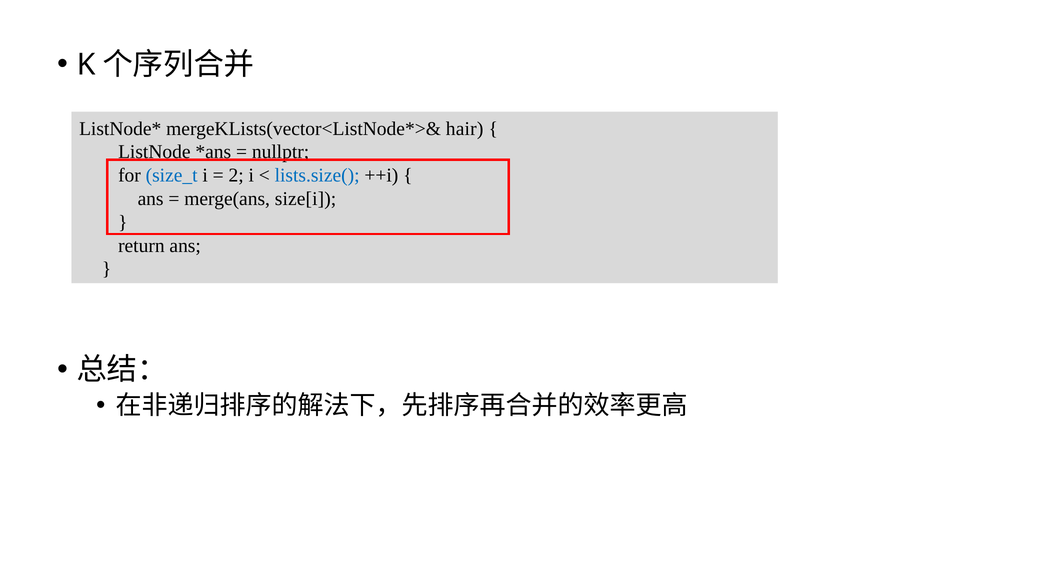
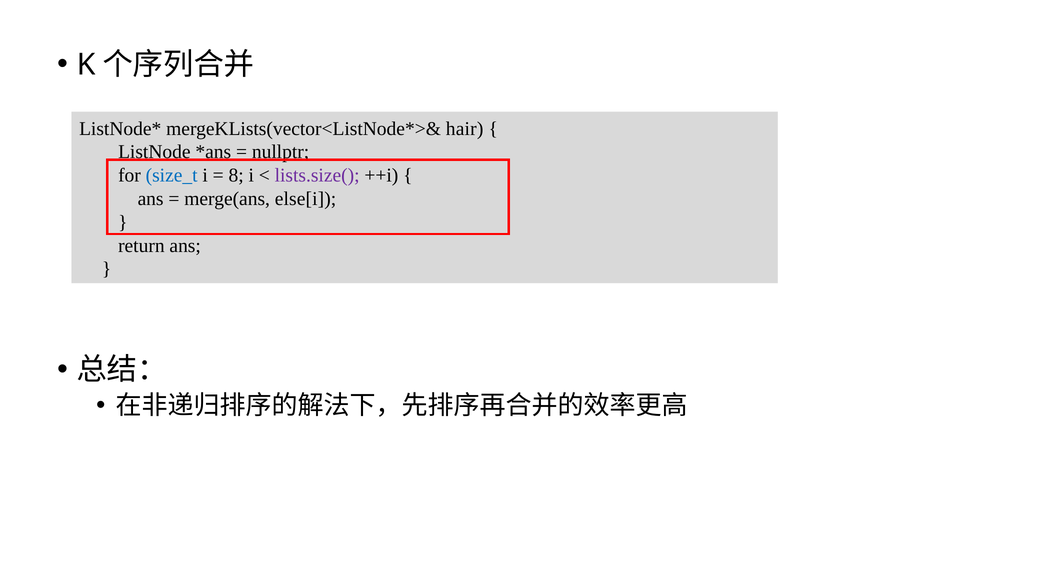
2: 2 -> 8
lists.size( colour: blue -> purple
size[i: size[i -> else[i
